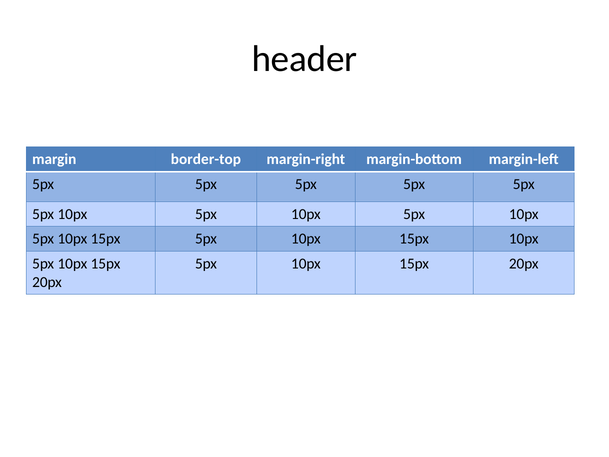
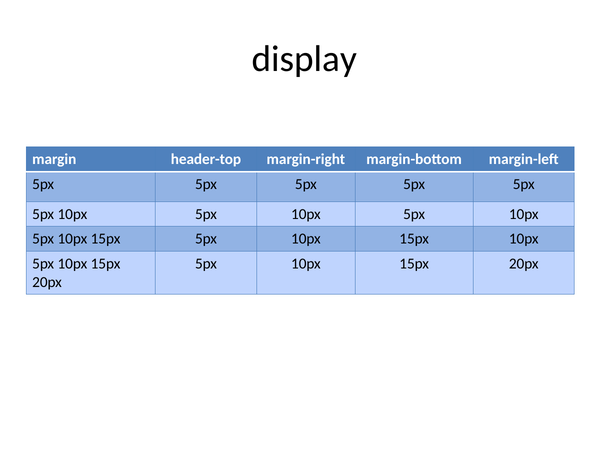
header: header -> display
border-top: border-top -> header-top
